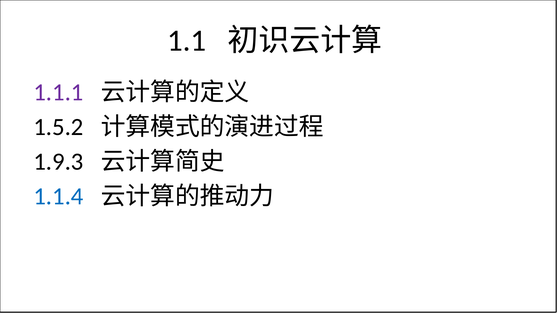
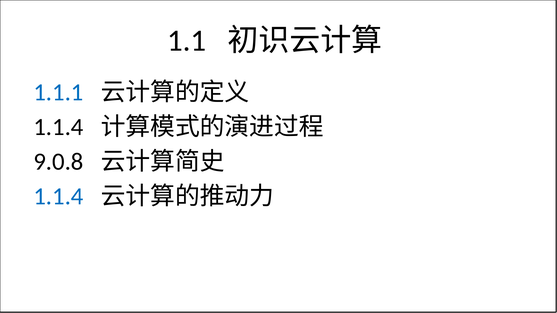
1.1.1 colour: purple -> blue
1.5.2 at (58, 127): 1.5.2 -> 1.1.4
1.9.3: 1.9.3 -> 9.0.8
